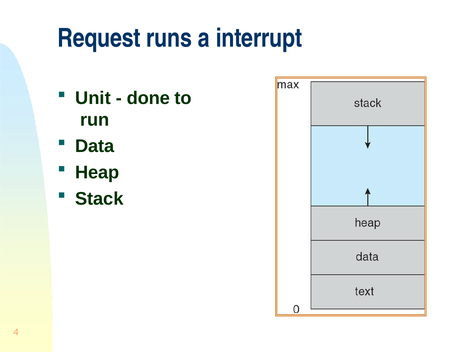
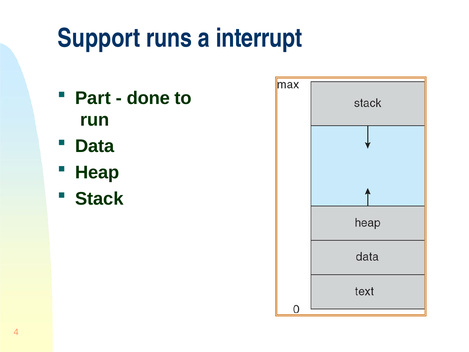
Request: Request -> Support
Unit: Unit -> Part
